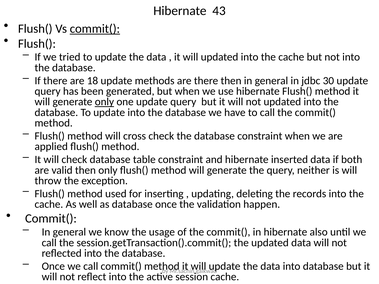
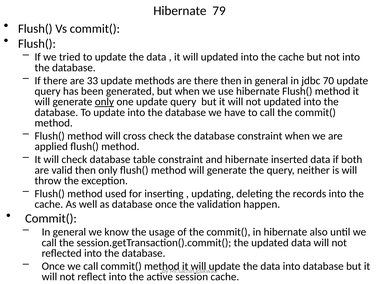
43: 43 -> 79
commit( at (95, 29) underline: present -> none
18: 18 -> 33
30: 30 -> 70
